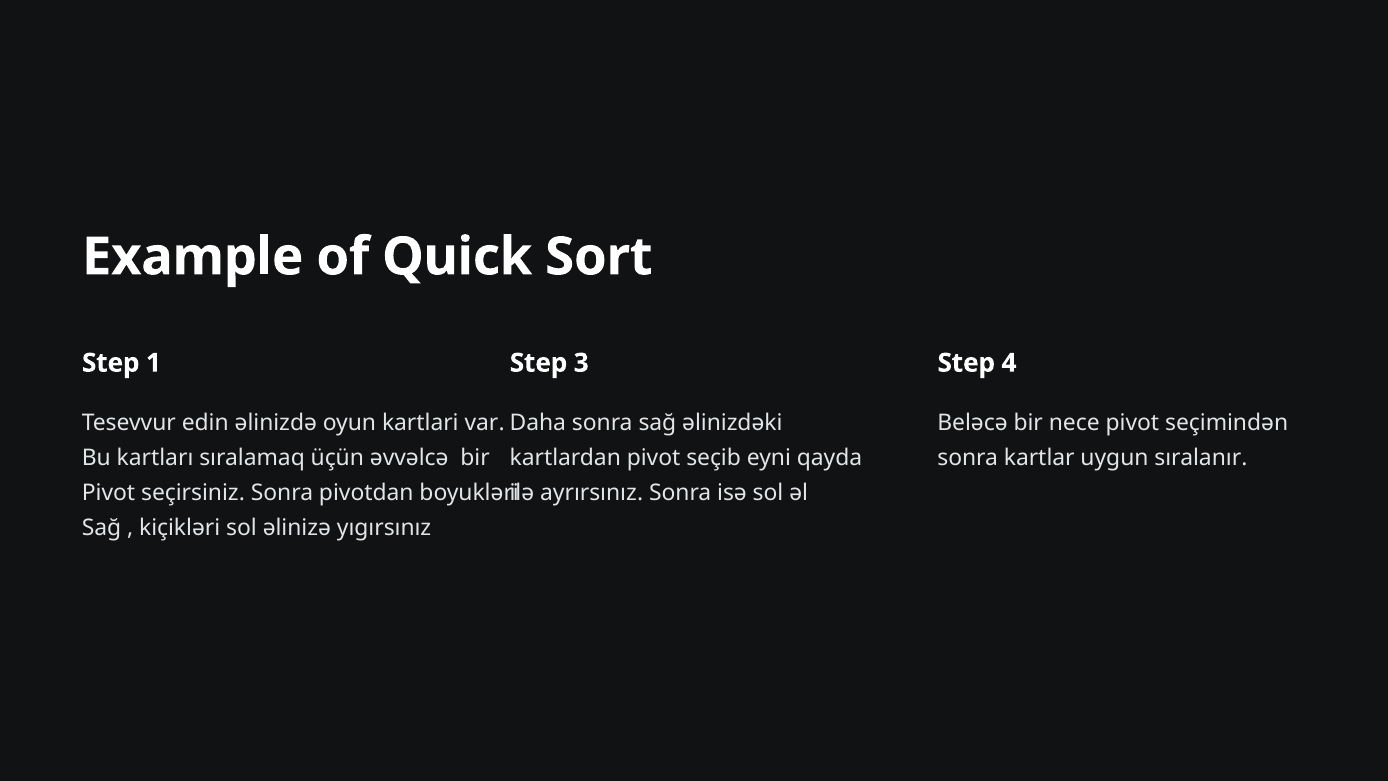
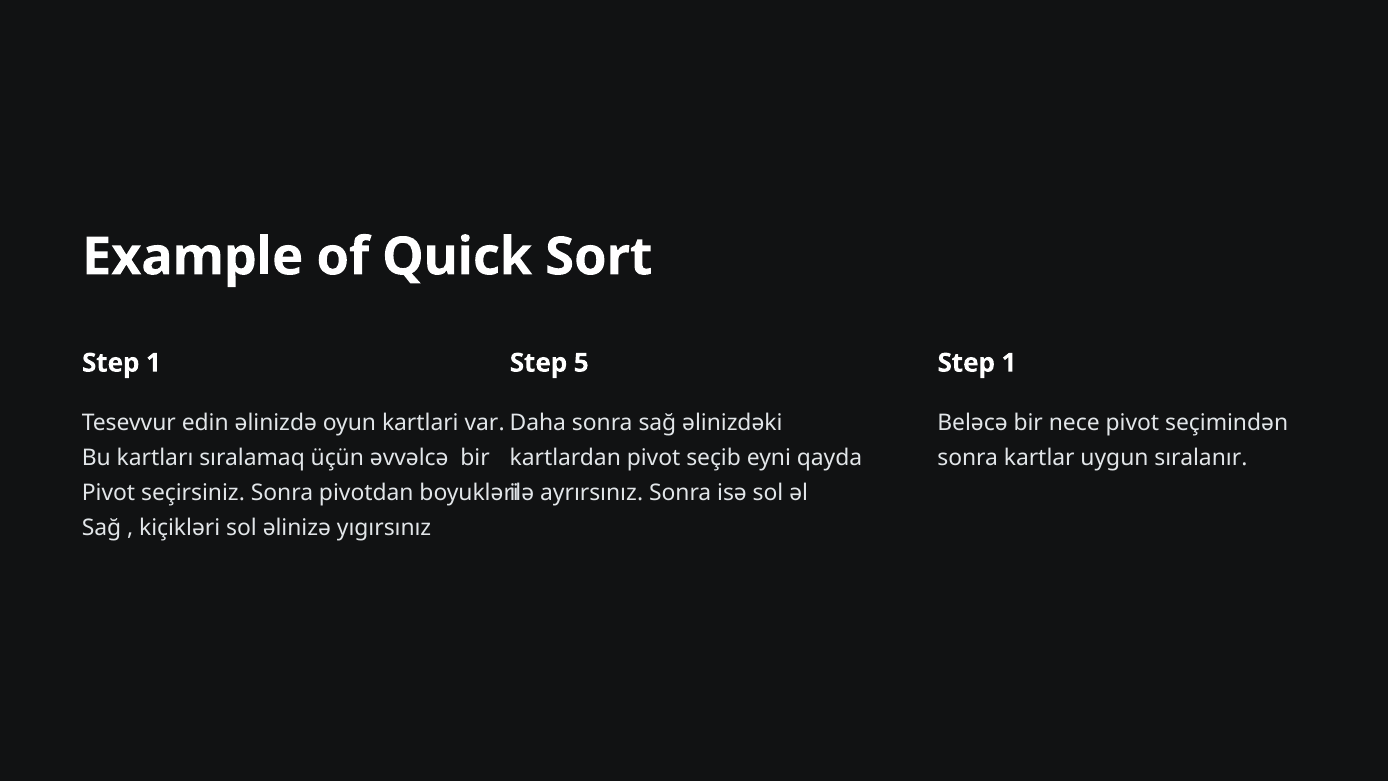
3: 3 -> 5
4 at (1009, 363): 4 -> 1
